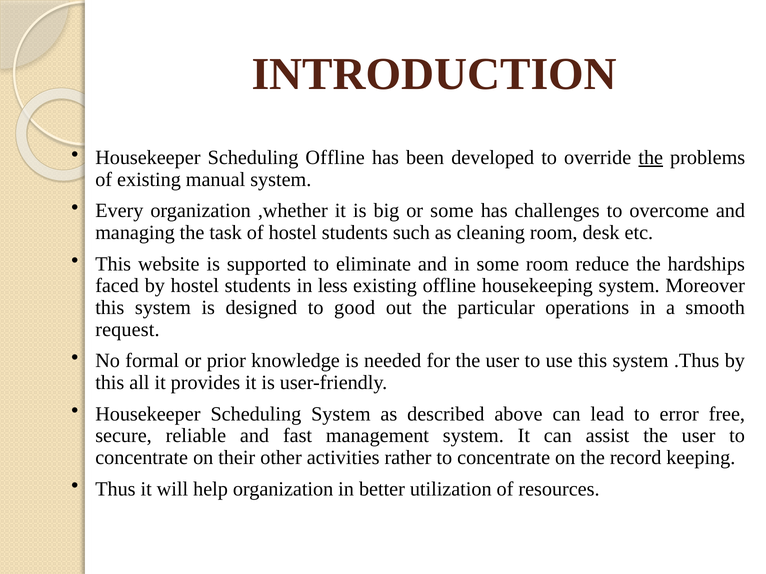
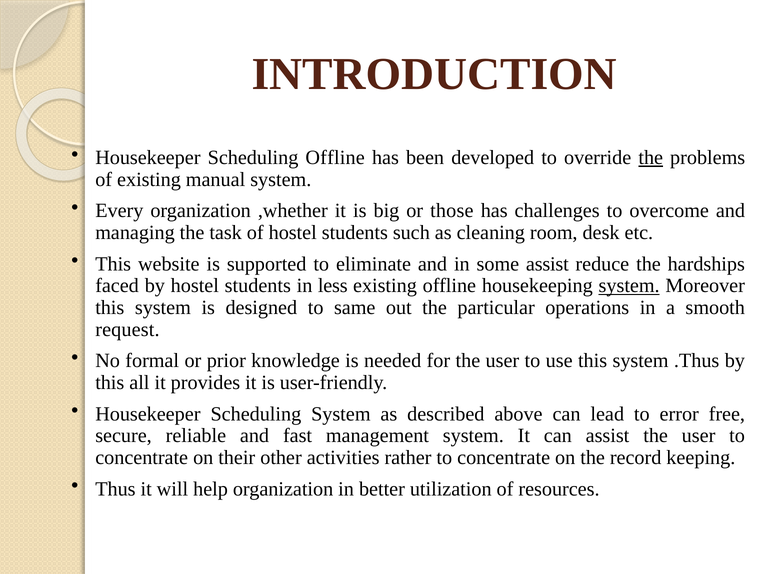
or some: some -> those
some room: room -> assist
system at (629, 286) underline: none -> present
good: good -> same
